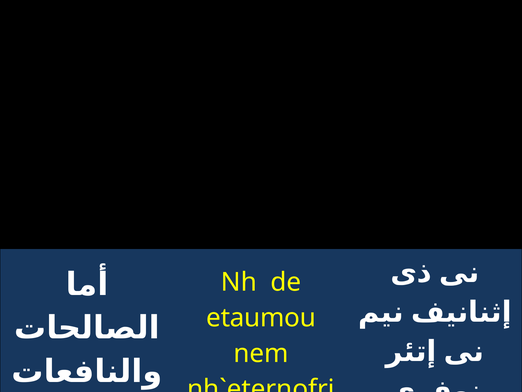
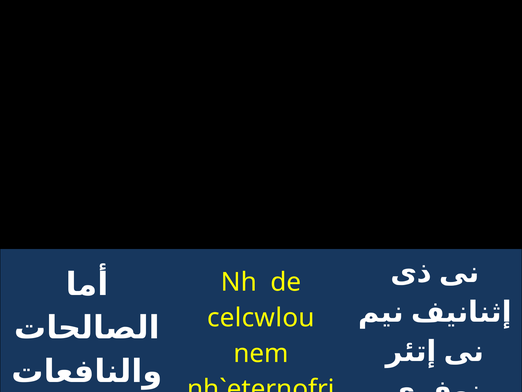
etaumou: etaumou -> celcwlou
